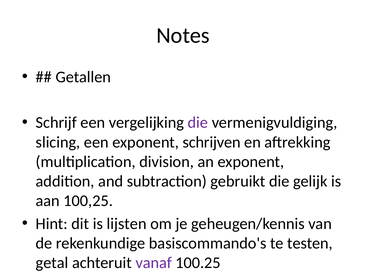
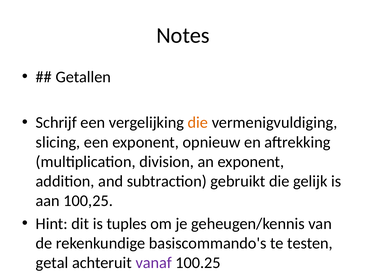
die at (198, 122) colour: purple -> orange
schrijven: schrijven -> opnieuw
lijsten: lijsten -> tuples
